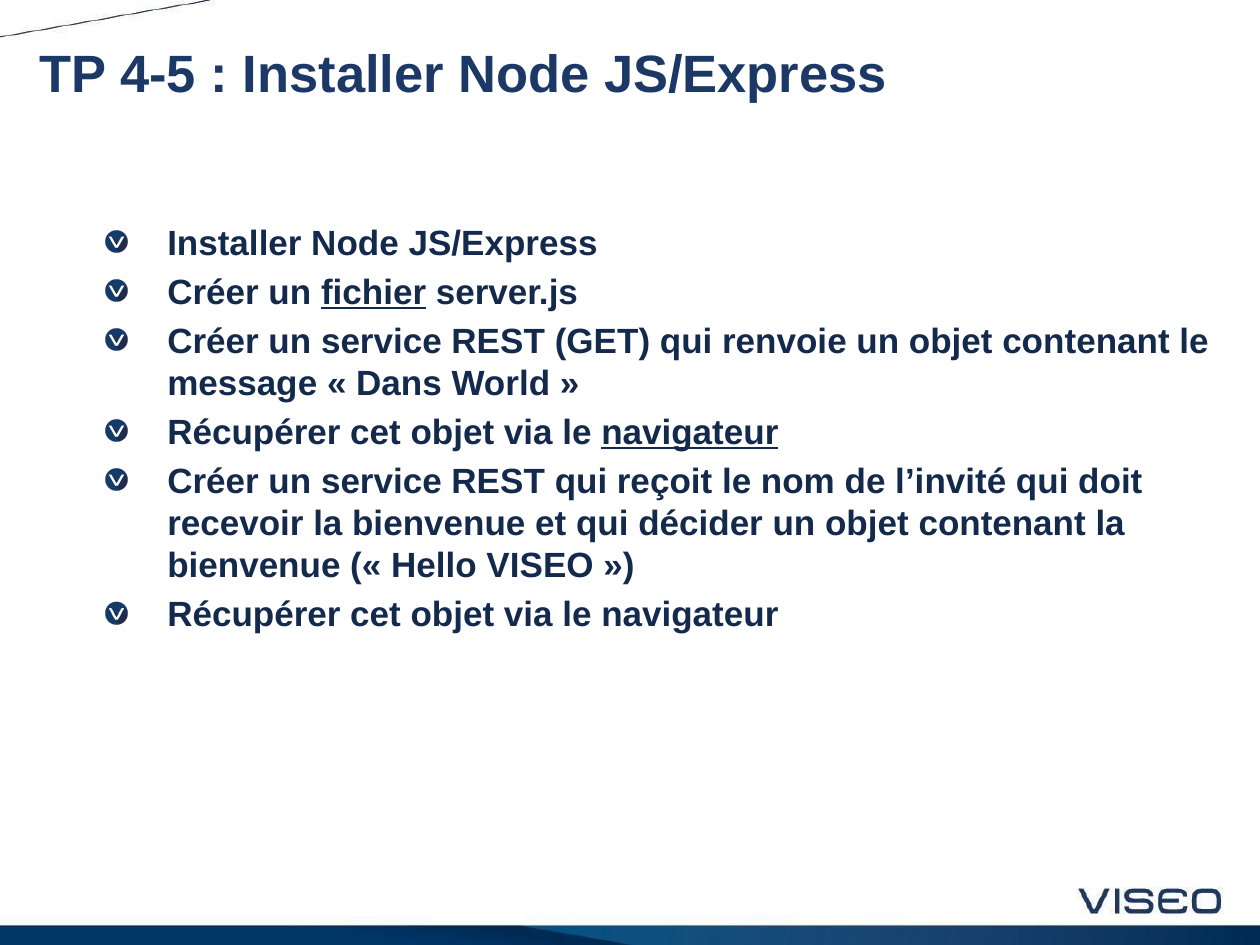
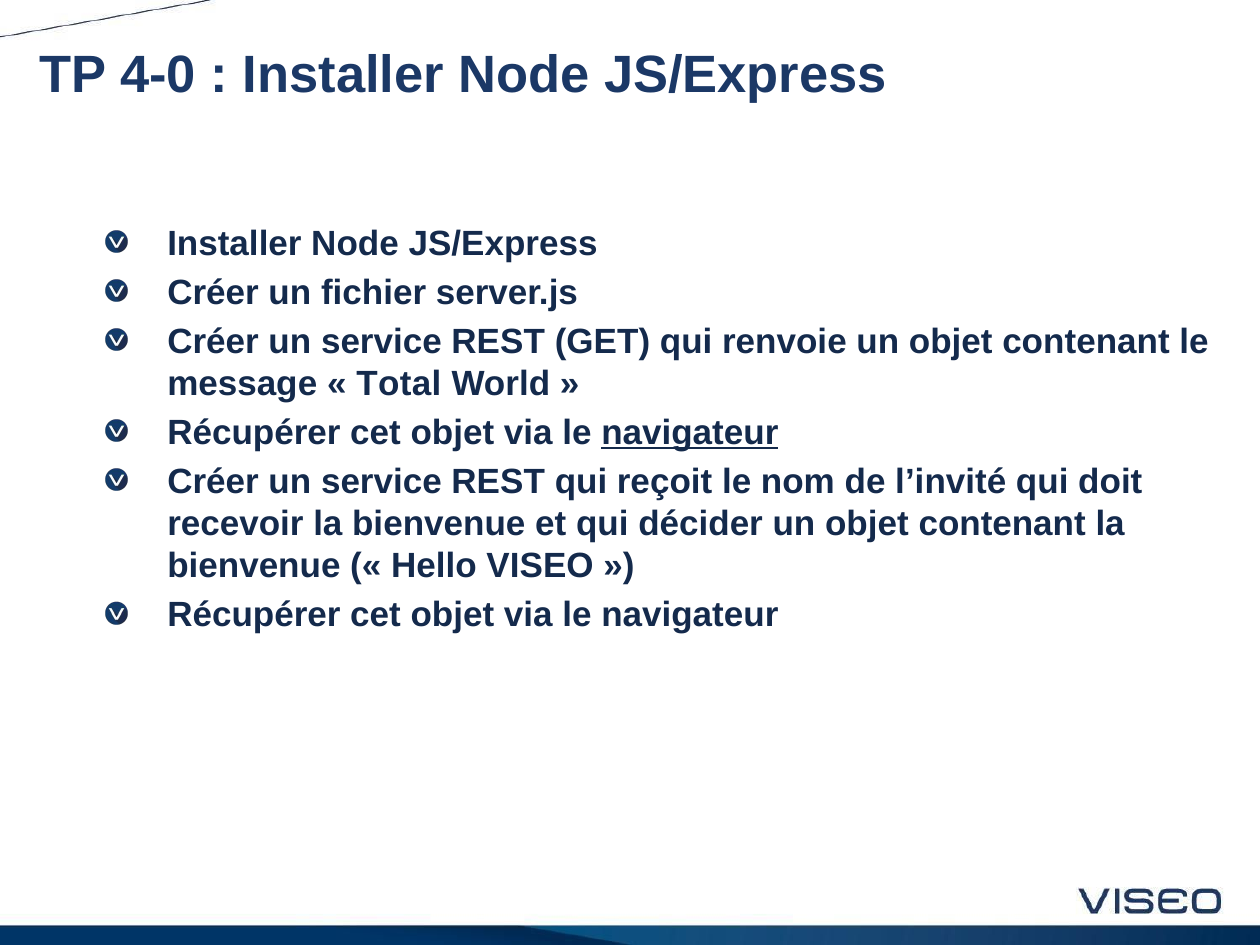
4-5: 4-5 -> 4-0
fichier underline: present -> none
Dans: Dans -> Total
